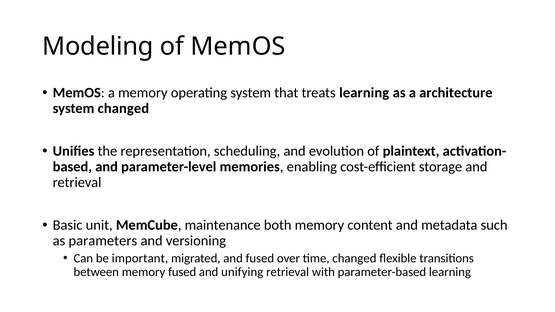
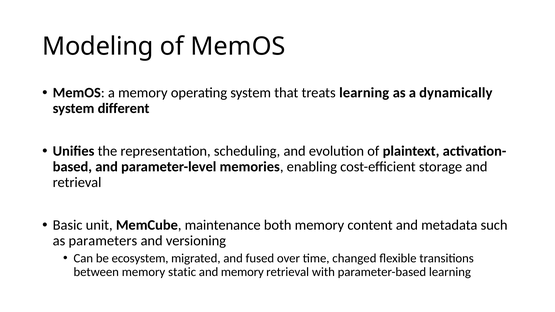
architecture: architecture -> dynamically
system changed: changed -> different
important: important -> ecosystem
memory fused: fused -> static
and unifying: unifying -> memory
